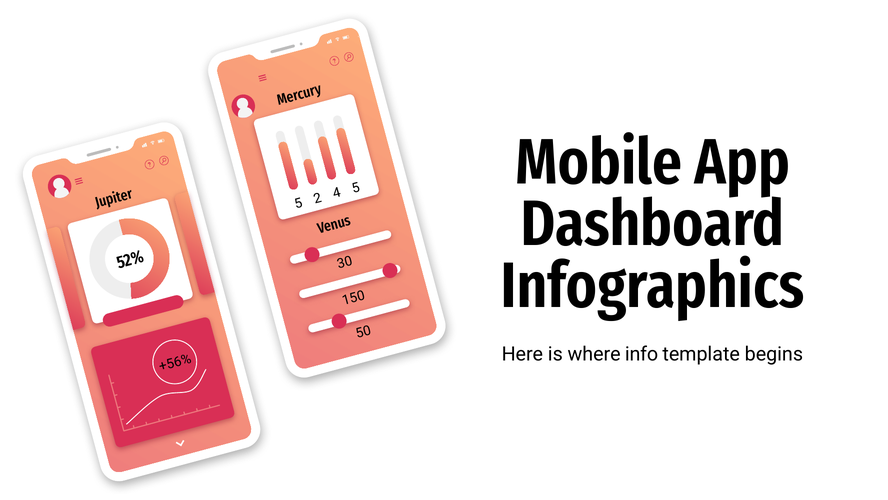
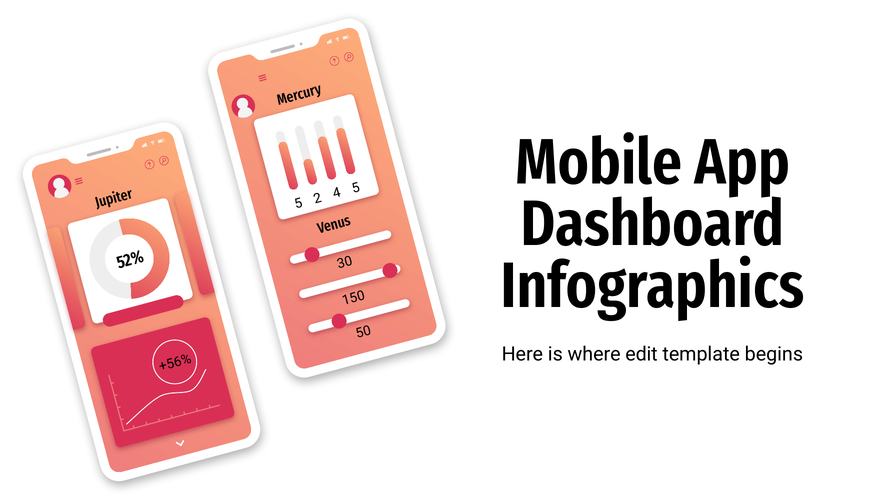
info: info -> edit
